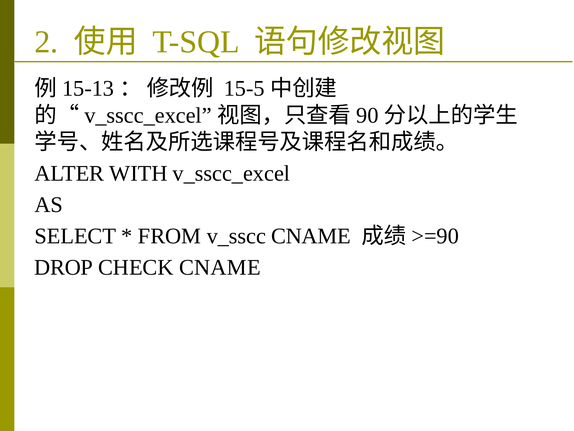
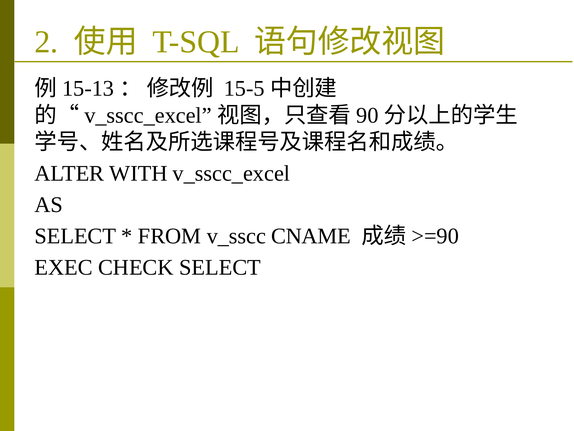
DROP: DROP -> EXEC
CHECK CNAME: CNAME -> SELECT
